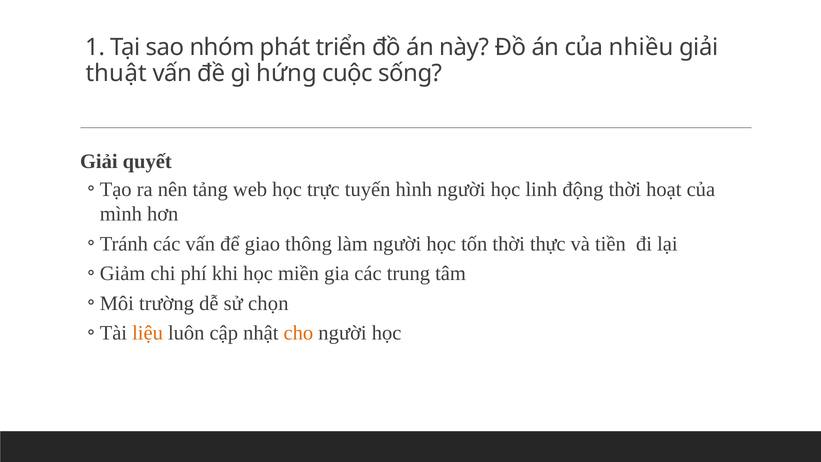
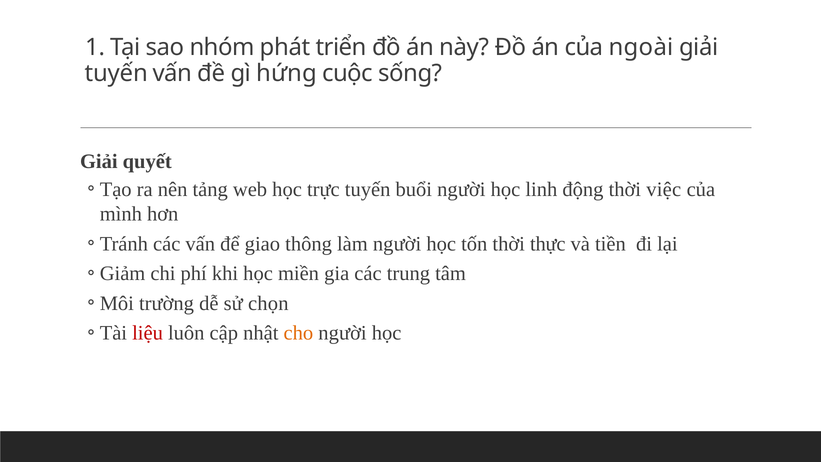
nhiều: nhiều -> ngoài
thuật at (116, 73): thuật -> tuyến
hình: hình -> buổi
hoạt: hoạt -> việc
liệu colour: orange -> red
